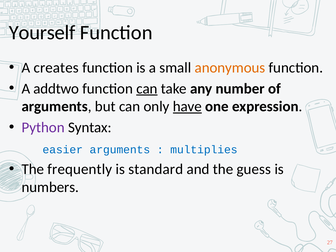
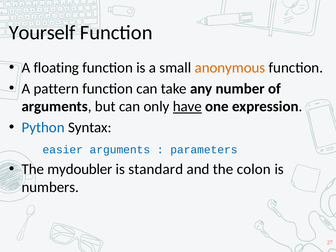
creates: creates -> floating
addtwo: addtwo -> pattern
can at (147, 89) underline: present -> none
Python colour: purple -> blue
multiplies: multiplies -> parameters
frequently: frequently -> mydoubler
guess: guess -> colon
